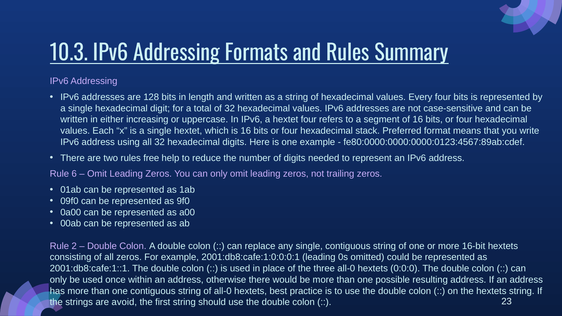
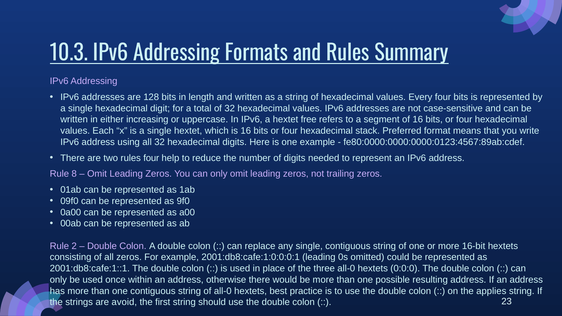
hextet four: four -> free
rules free: free -> four
6: 6 -> 8
the hextets: hextets -> applies
